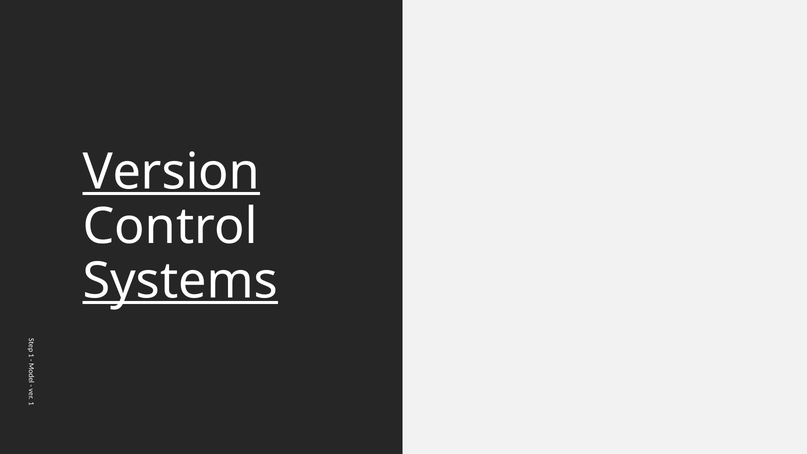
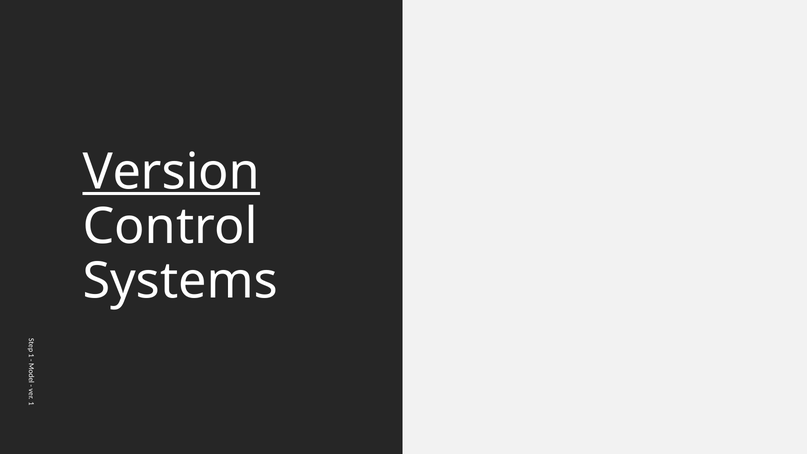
Systems underline: present -> none
